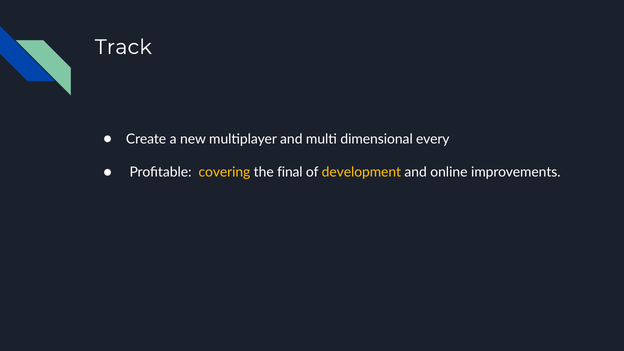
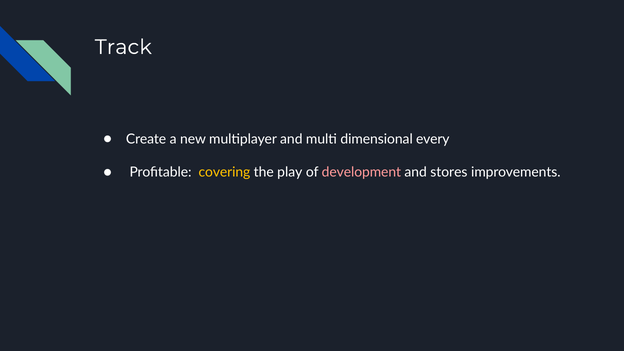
final: final -> play
development colour: yellow -> pink
online: online -> stores
